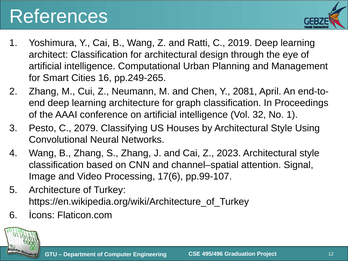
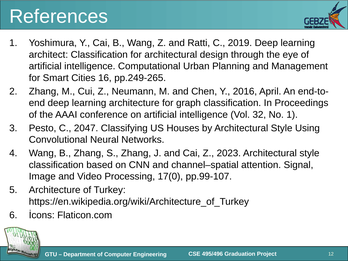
2081: 2081 -> 2016
2079: 2079 -> 2047
17(6: 17(6 -> 17(0
